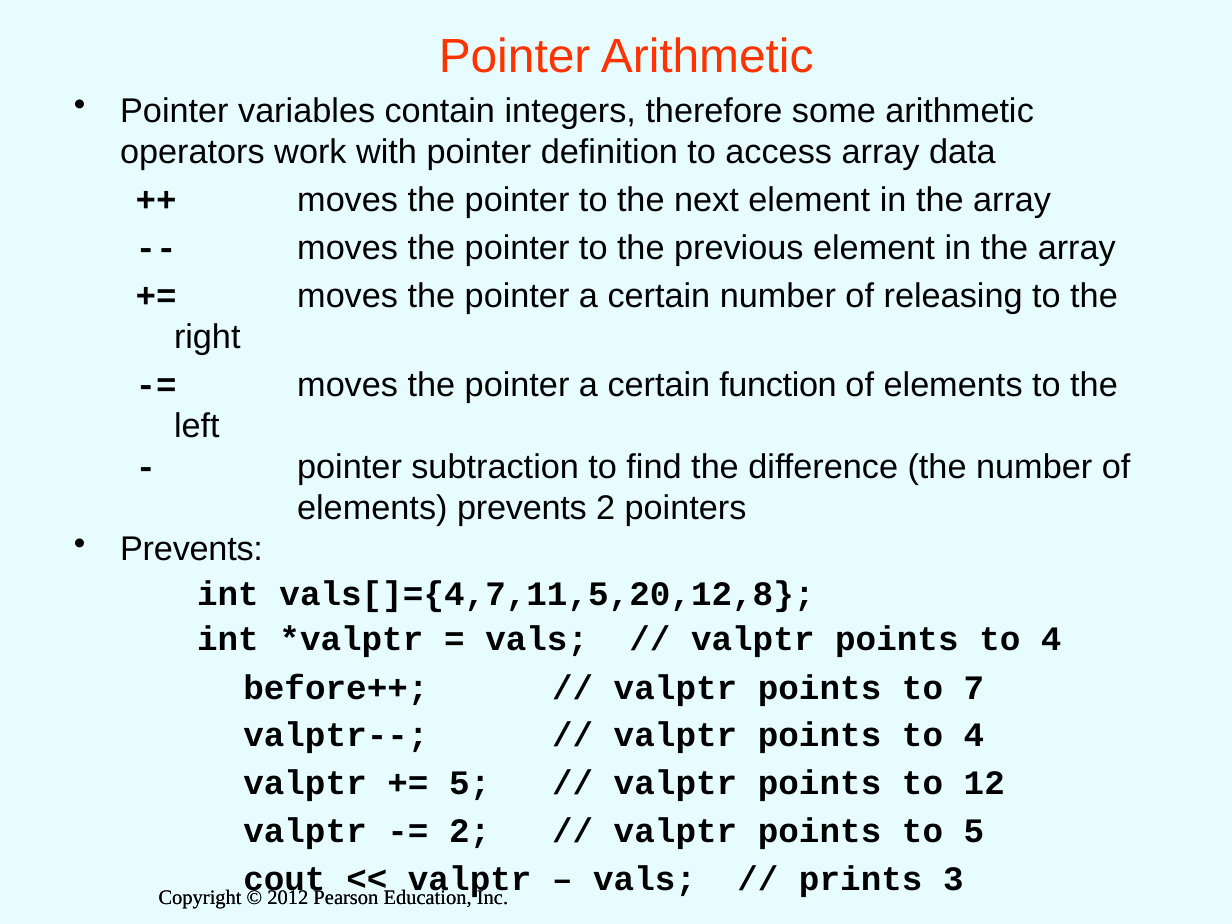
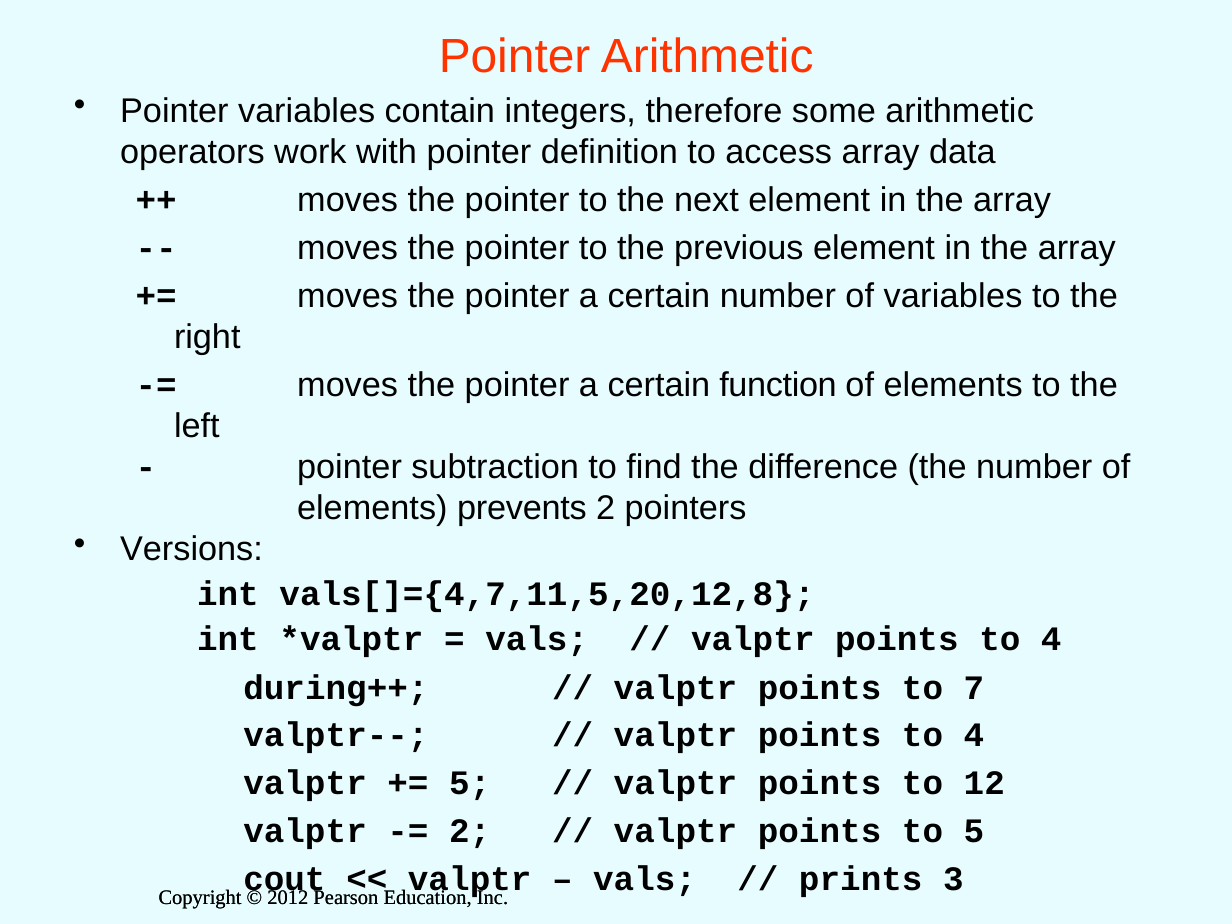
of releasing: releasing -> variables
Prevents at (192, 549): Prevents -> Versions
before++: before++ -> during++
